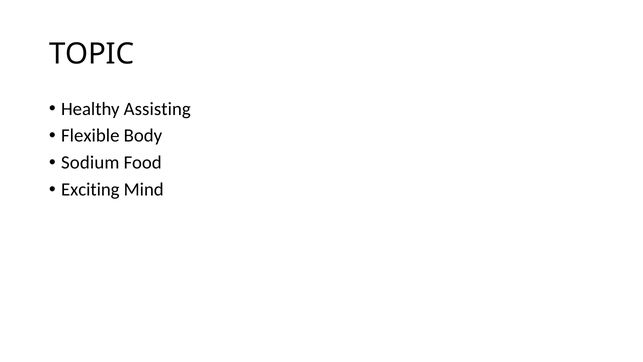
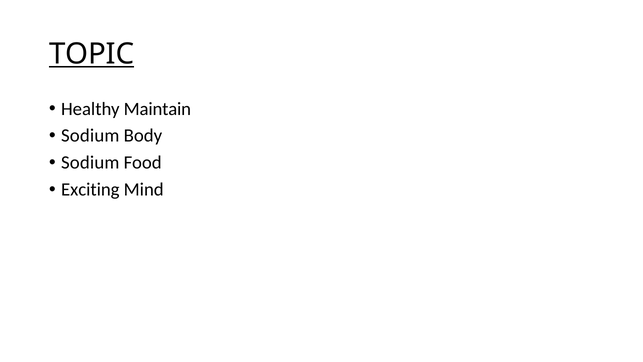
TOPIC underline: none -> present
Assisting: Assisting -> Maintain
Flexible at (90, 136): Flexible -> Sodium
